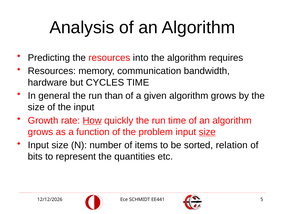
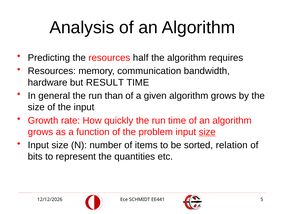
into: into -> half
CYCLES: CYCLES -> RESULT
How underline: present -> none
